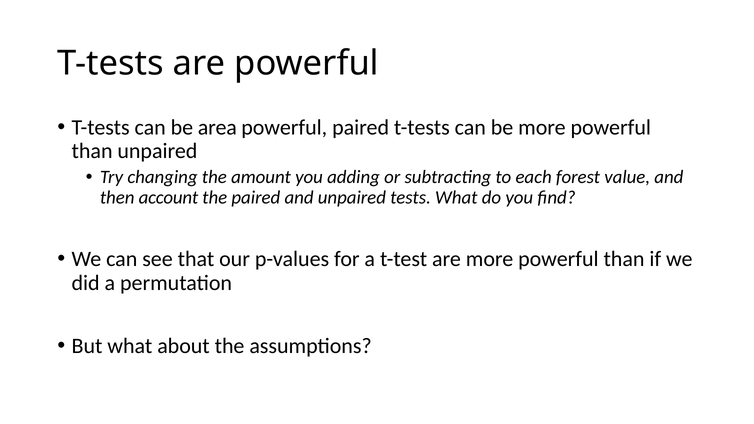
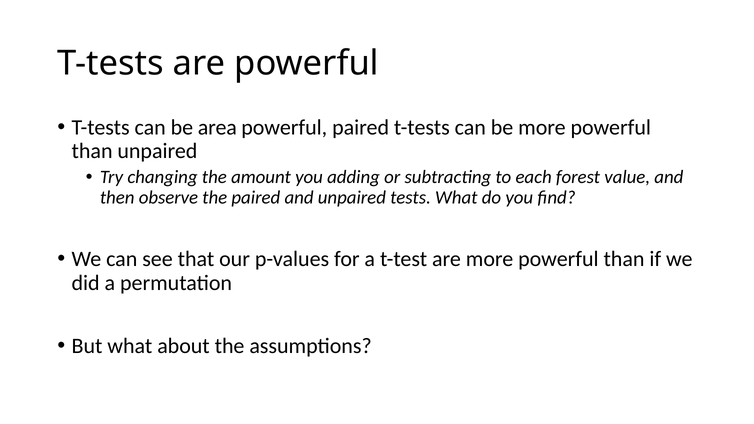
account: account -> observe
